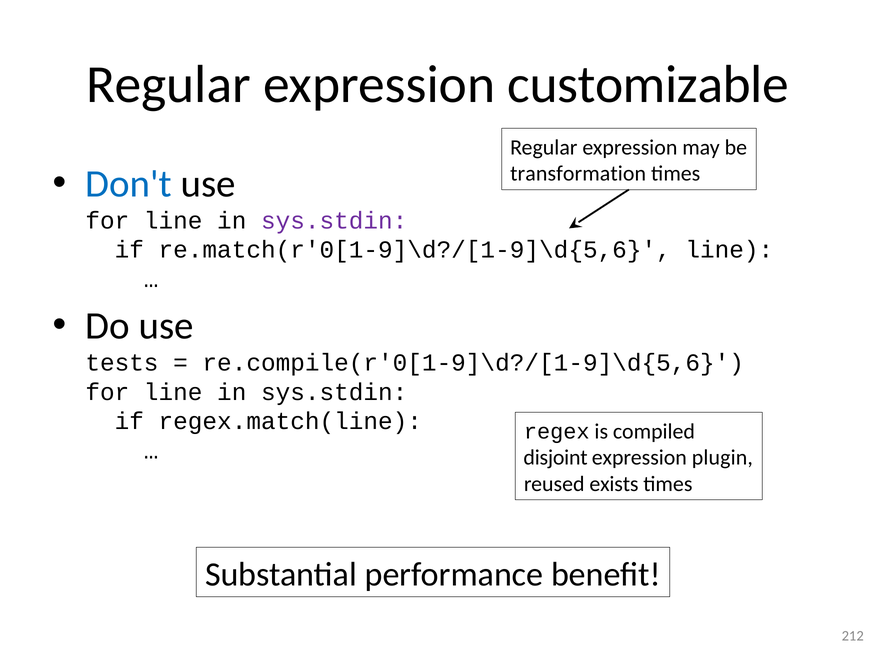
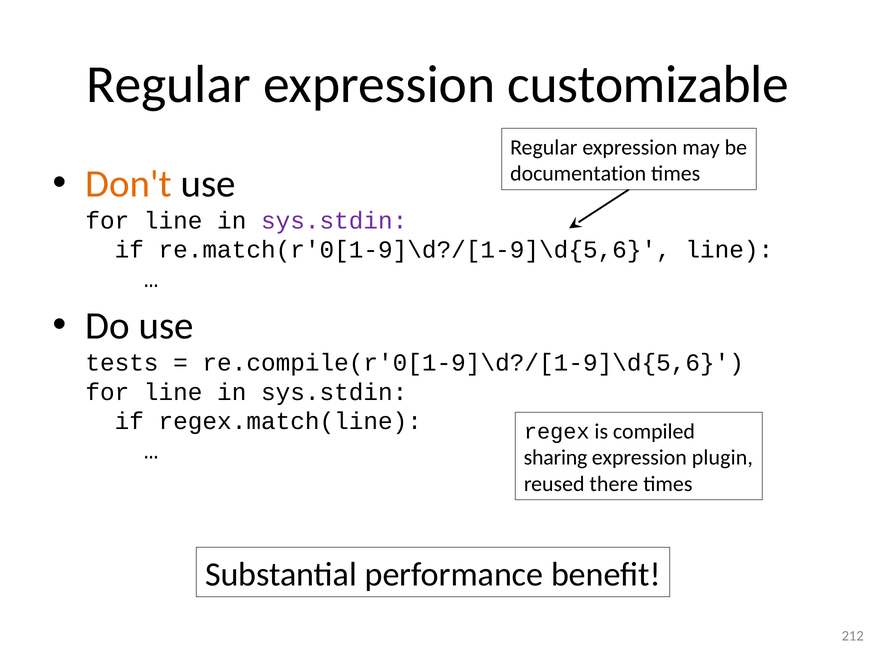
Don't colour: blue -> orange
transformation: transformation -> documentation
disjoint: disjoint -> sharing
exists: exists -> there
